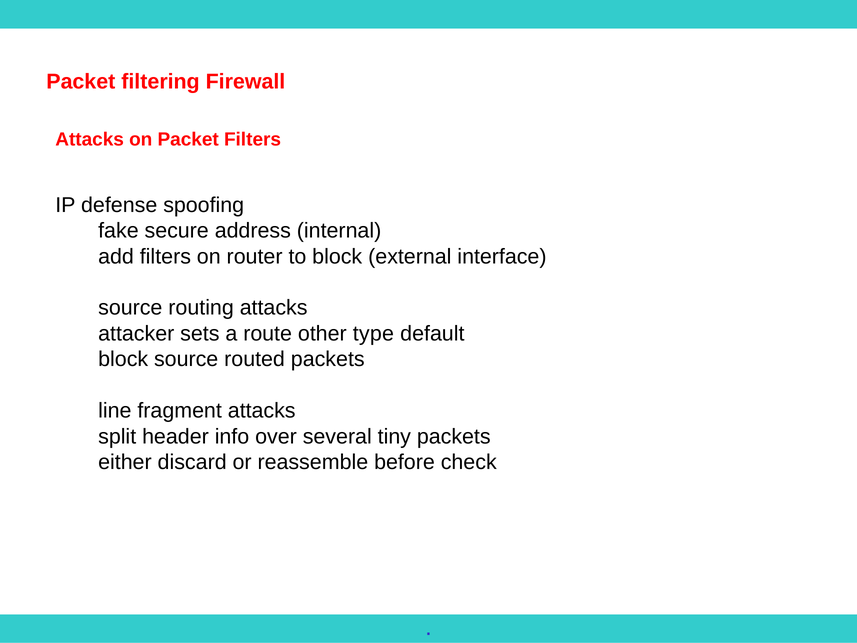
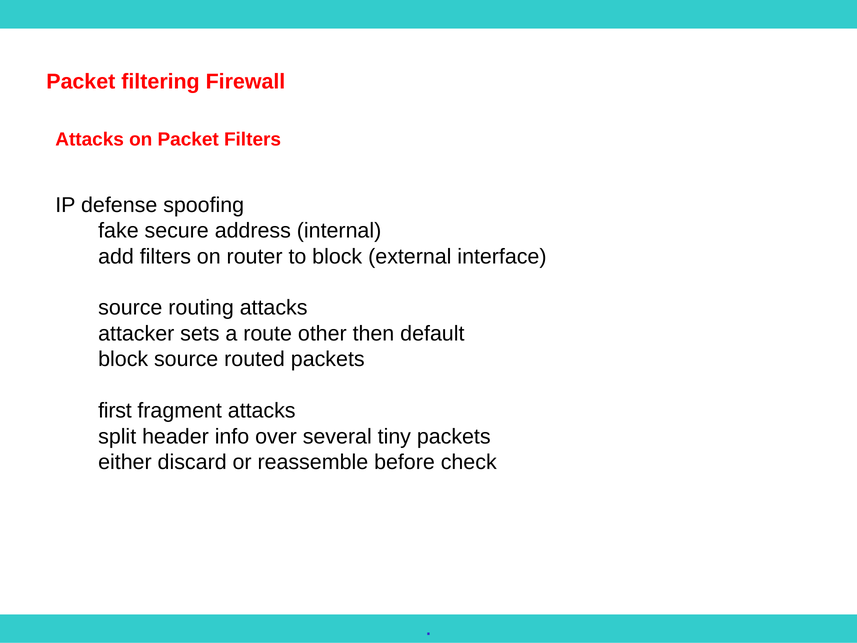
type: type -> then
line: line -> first
